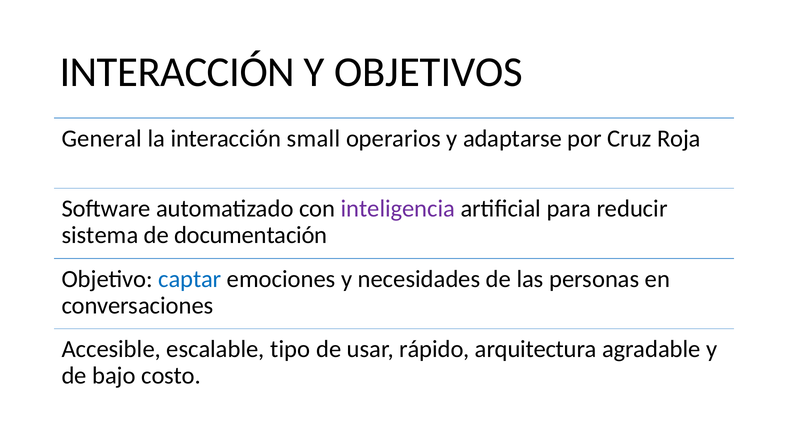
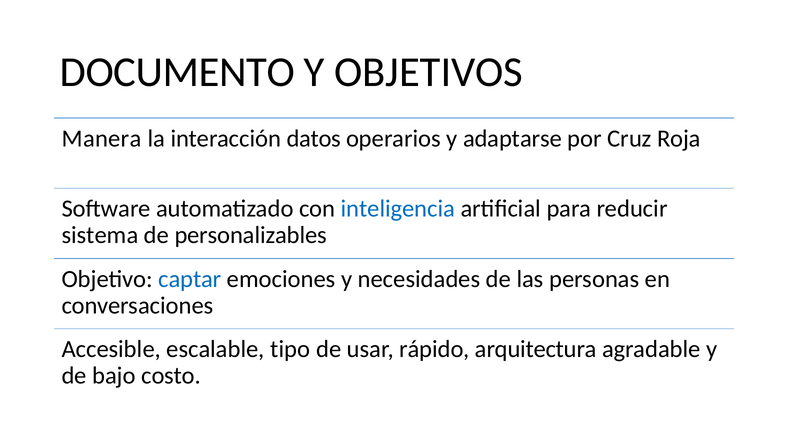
INTERACCIÓN at (177, 72): INTERACCIÓN -> DOCUMENTO
General: General -> Manera
small: small -> datos
inteligencia colour: purple -> blue
documentación: documentación -> personalizables
